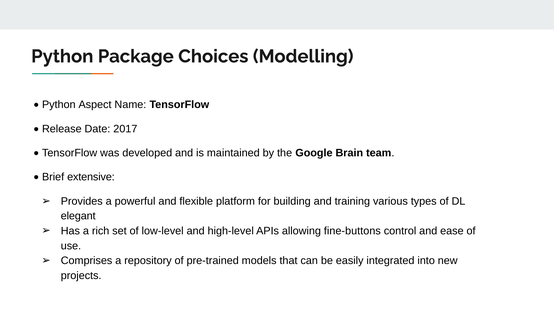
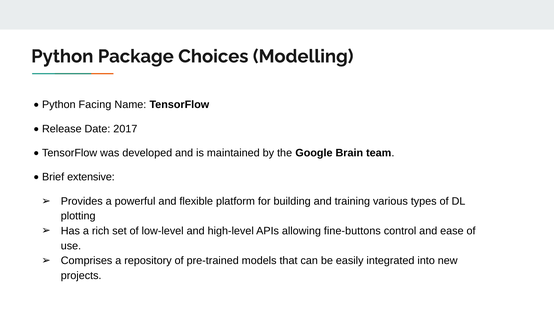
Aspect: Aspect -> Facing
elegant: elegant -> plotting
